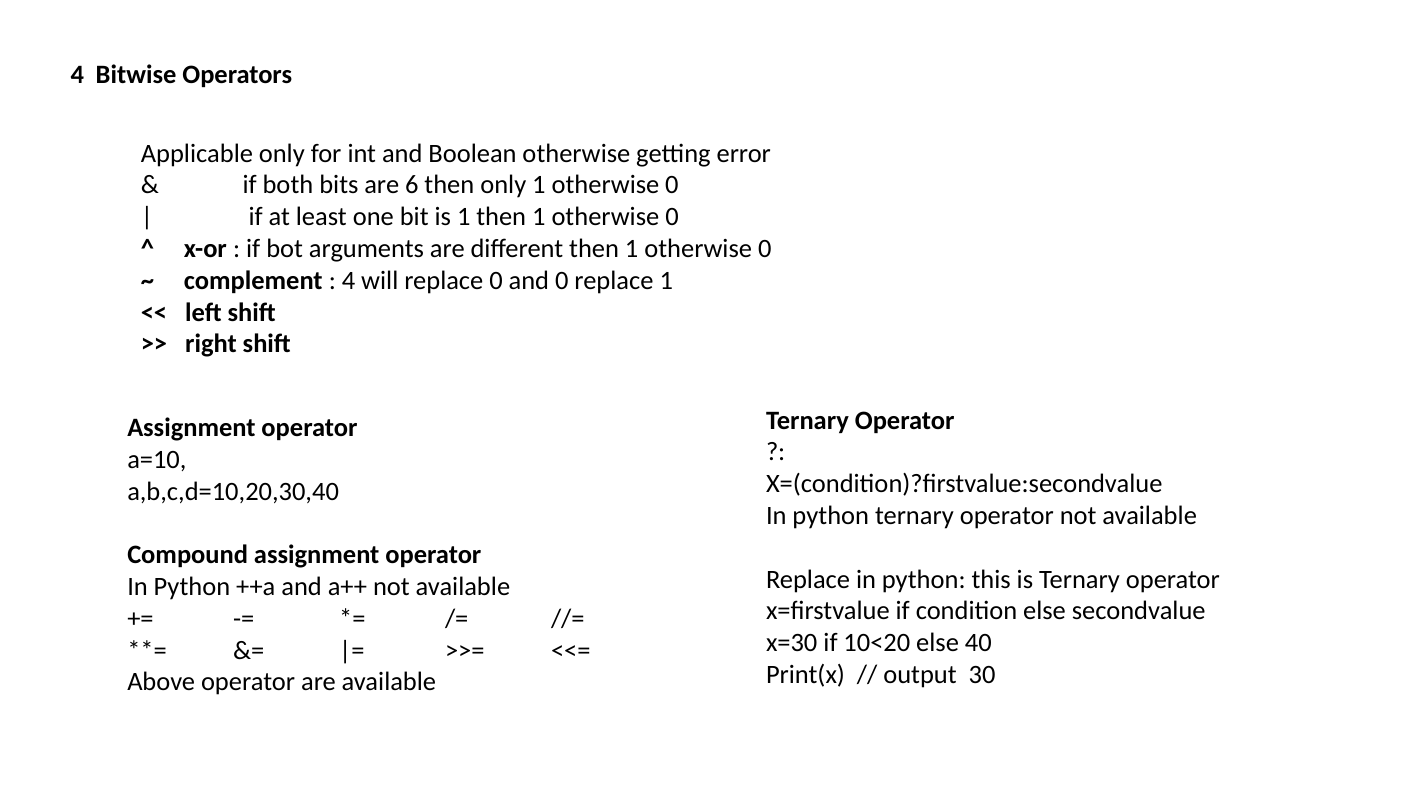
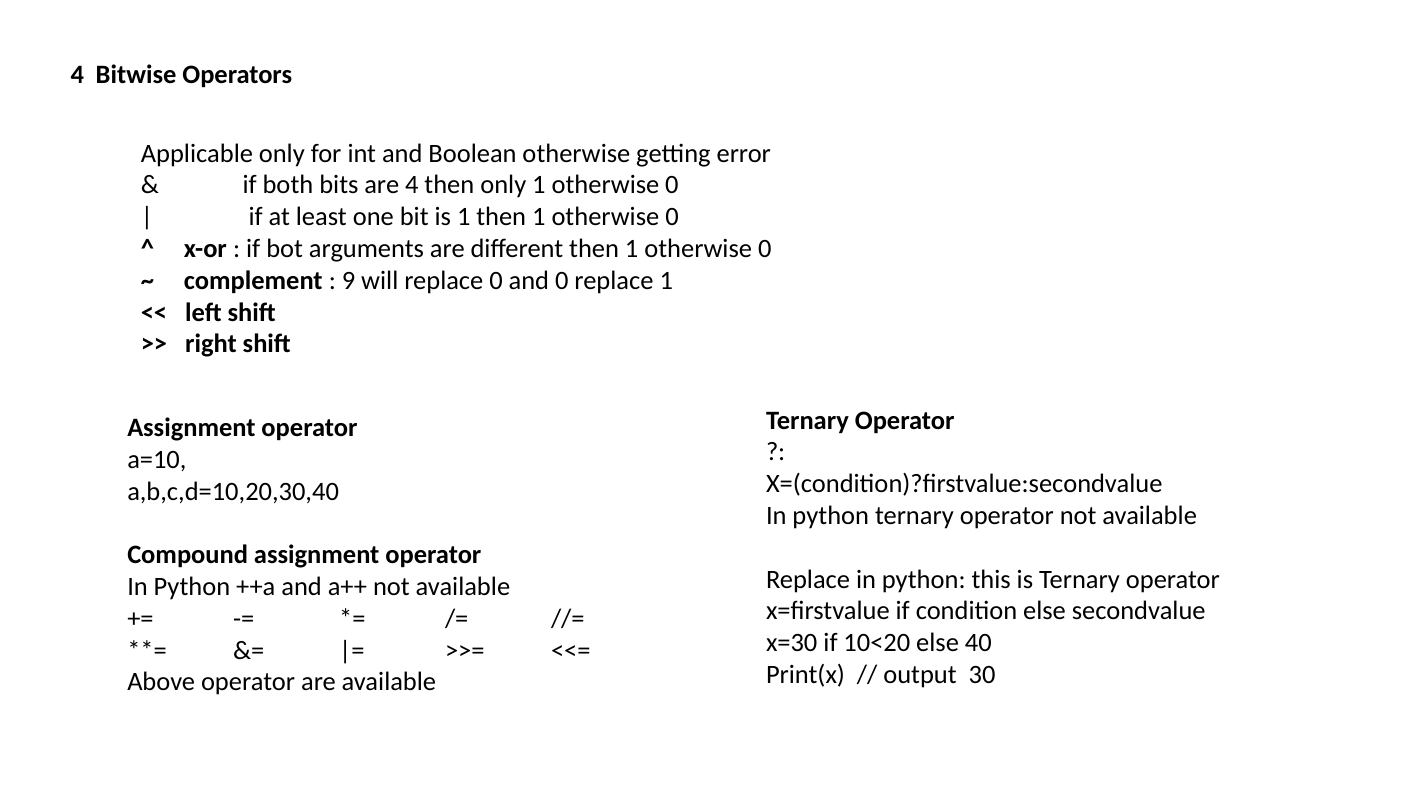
are 6: 6 -> 4
4 at (349, 280): 4 -> 9
